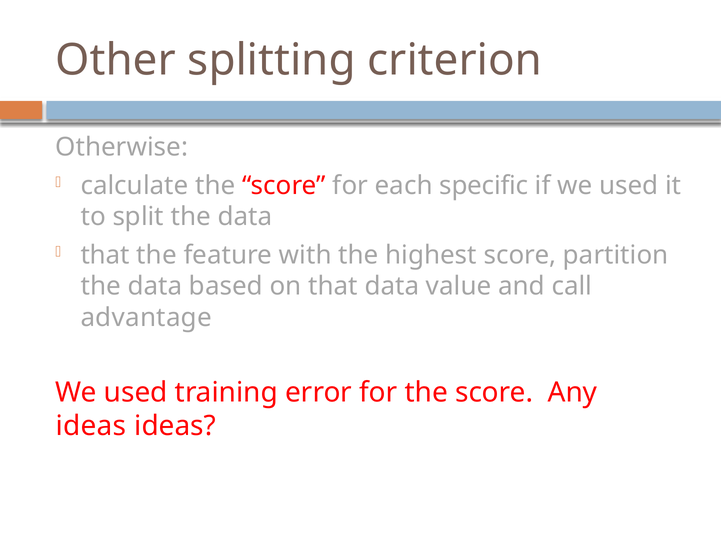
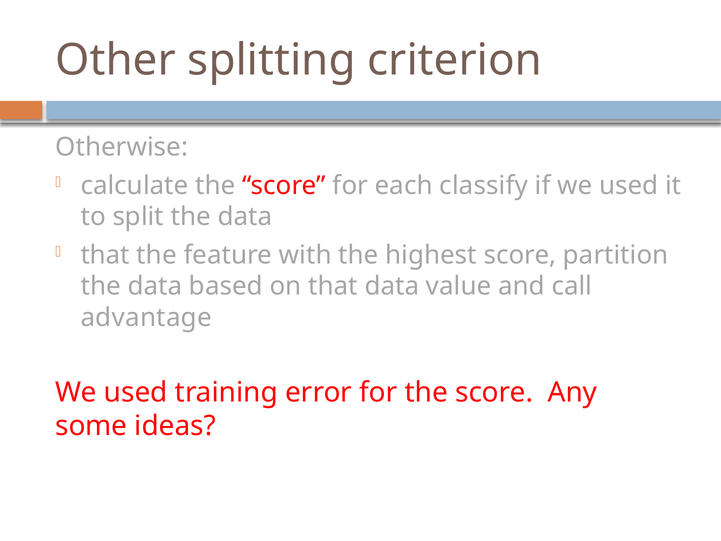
specific: specific -> classify
ideas at (91, 426): ideas -> some
